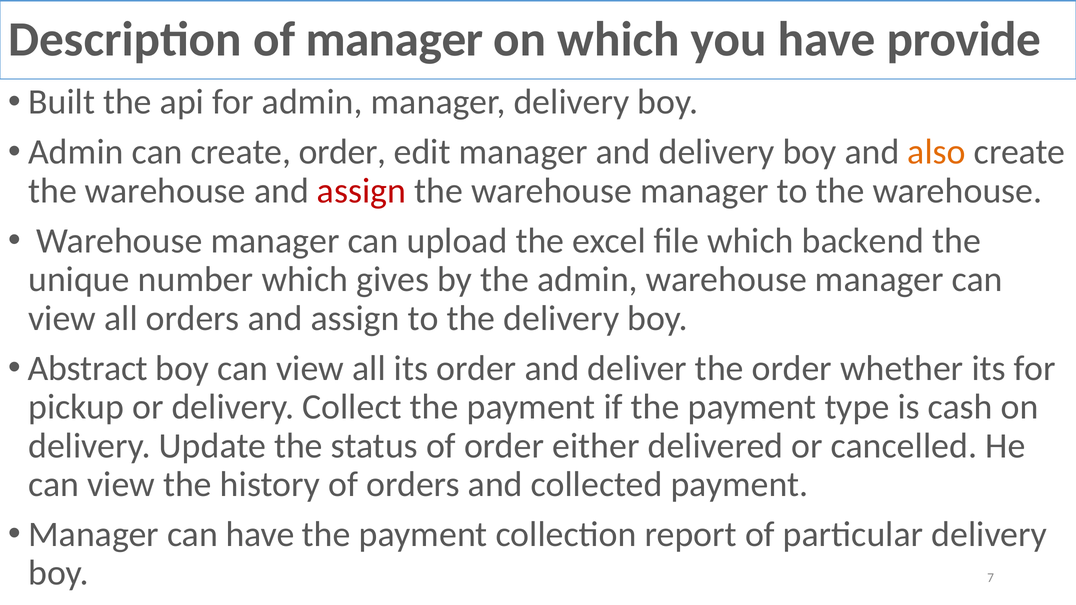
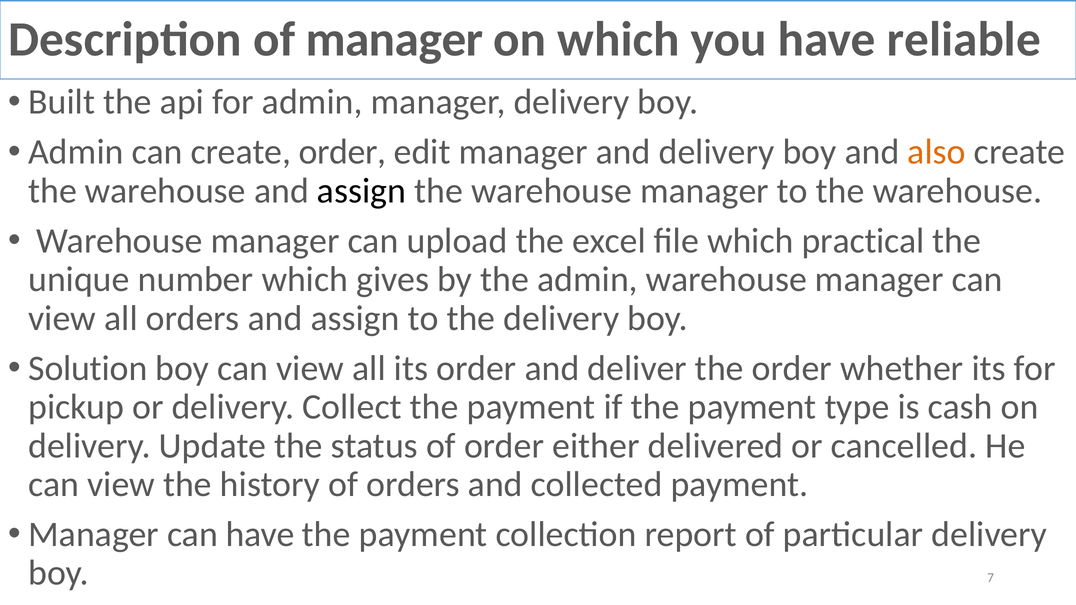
provide: provide -> reliable
assign at (362, 191) colour: red -> black
backend: backend -> practical
Abstract: Abstract -> Solution
